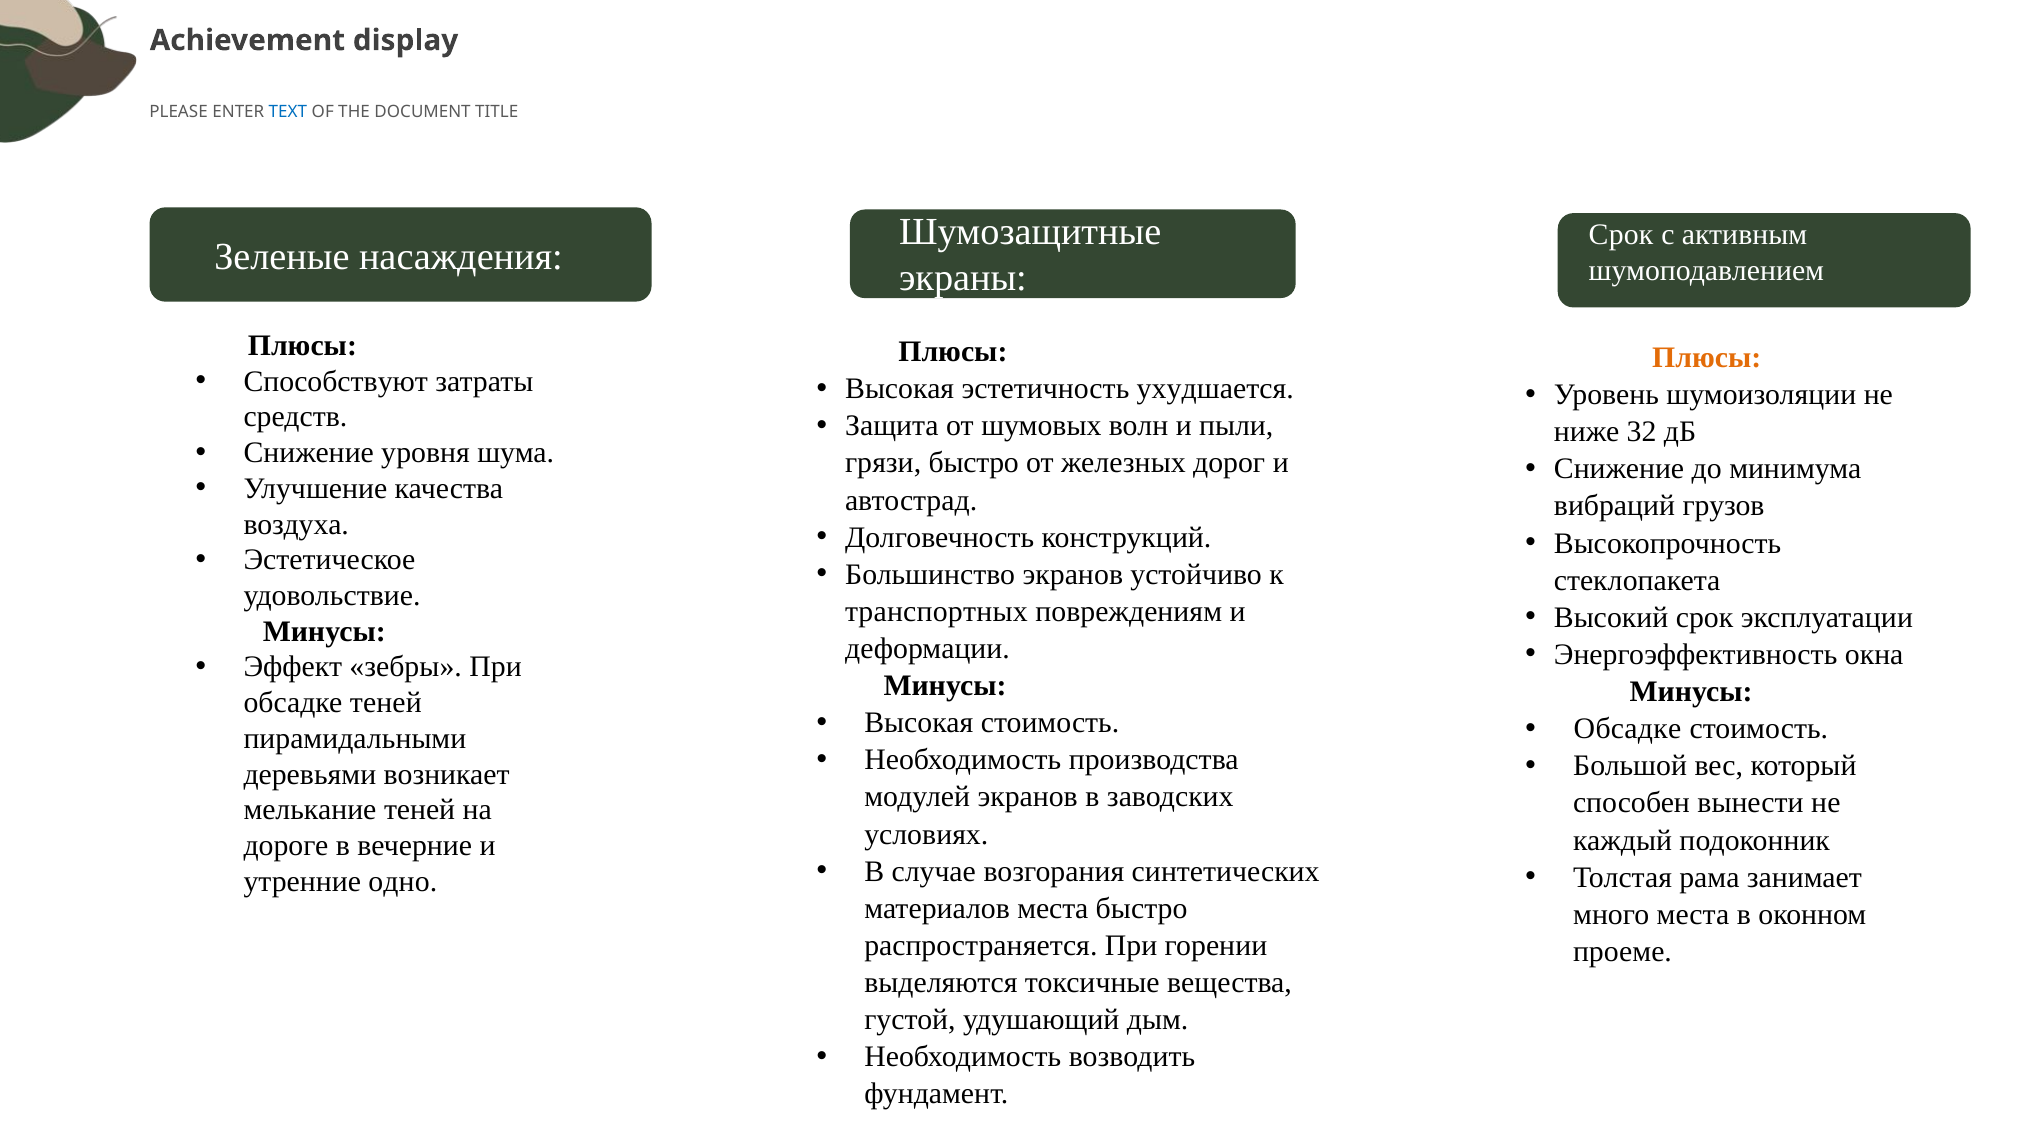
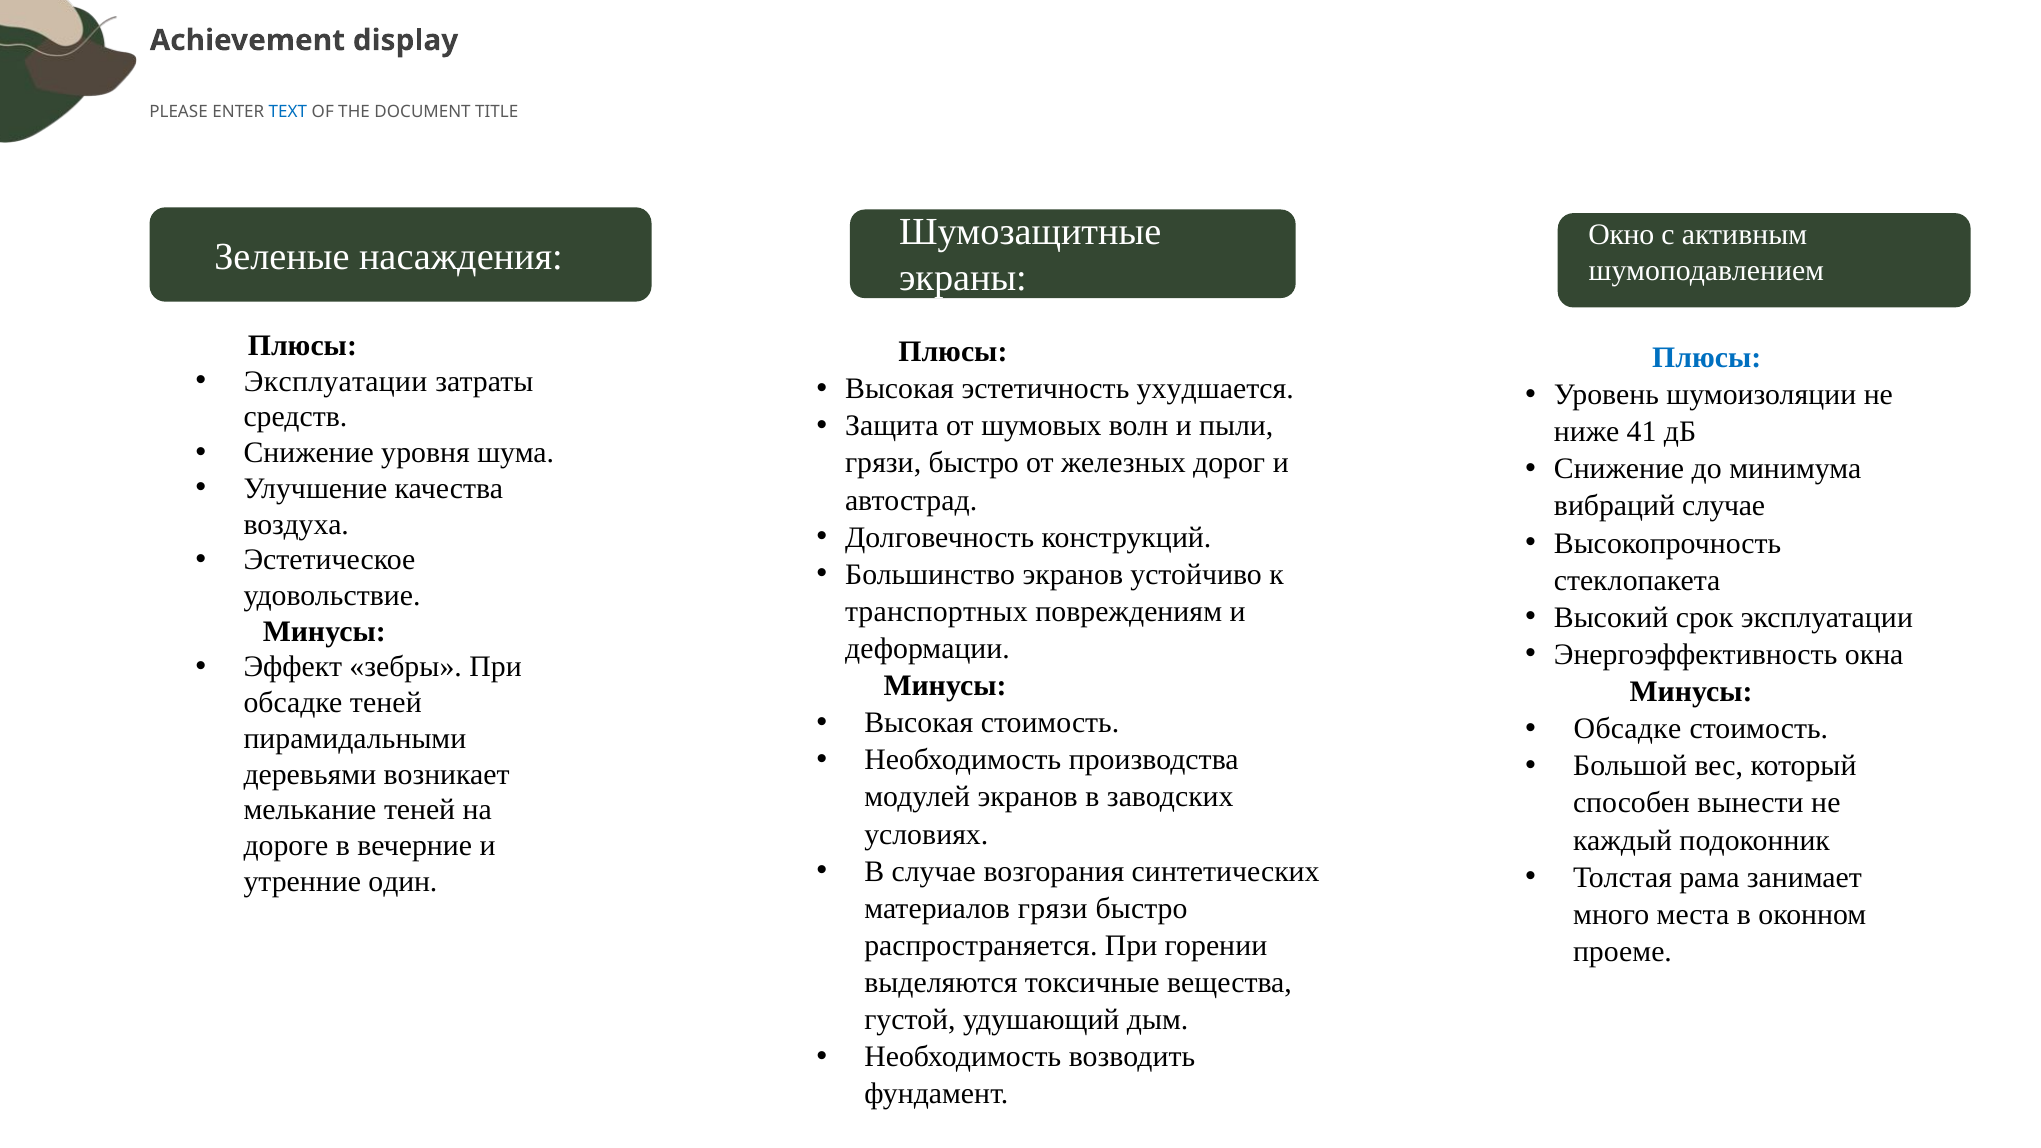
Срок at (1621, 235): Срок -> Окно
Плюсы at (1707, 358) colour: orange -> blue
Способствуют at (336, 381): Способствуют -> Эксплуатации
32: 32 -> 41
вибраций грузов: грузов -> случае
одно: одно -> один
материалов места: места -> грязи
